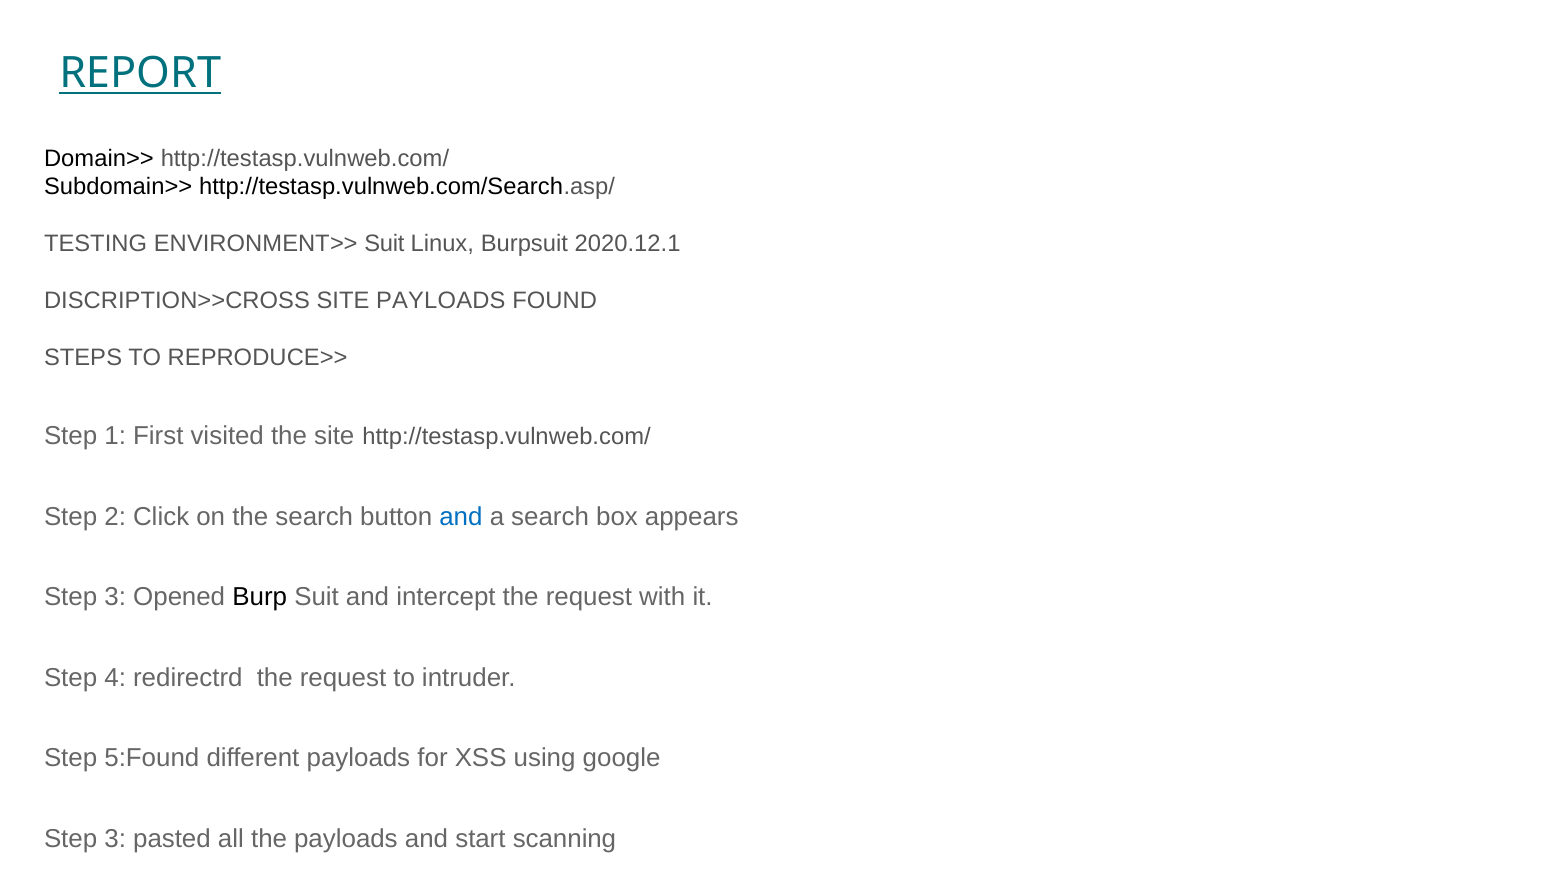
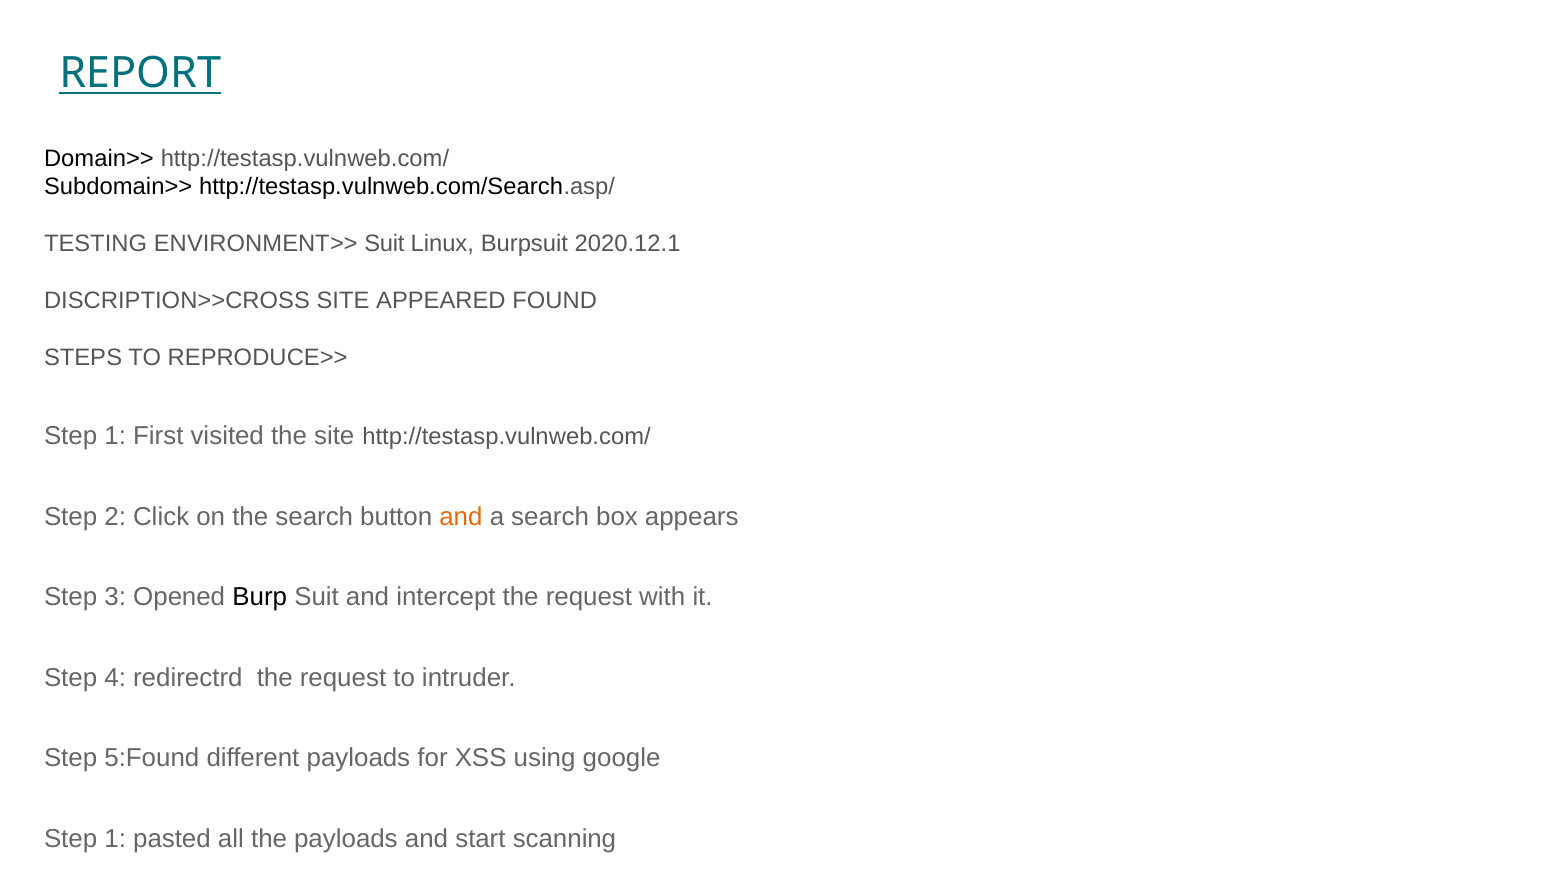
SITE PAYLOADS: PAYLOADS -> APPEARED
and at (461, 516) colour: blue -> orange
3 at (115, 839): 3 -> 1
